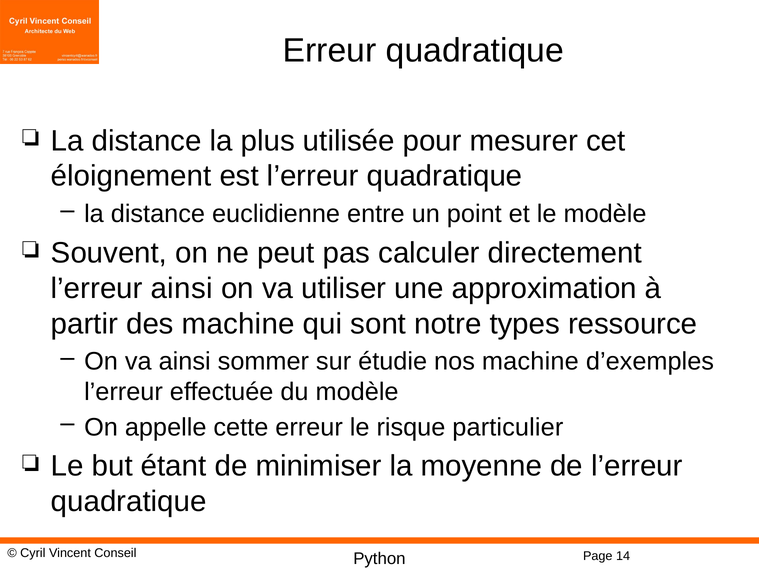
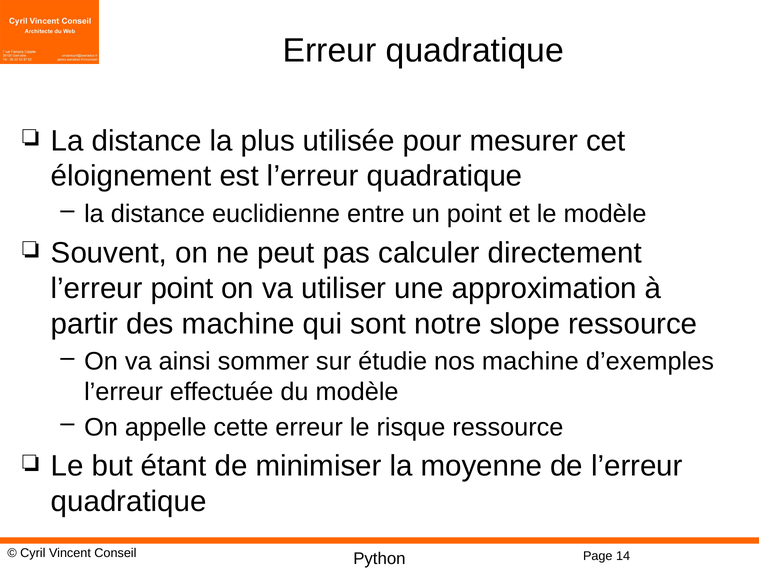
l’erreur ainsi: ainsi -> point
types: types -> slope
risque particulier: particulier -> ressource
